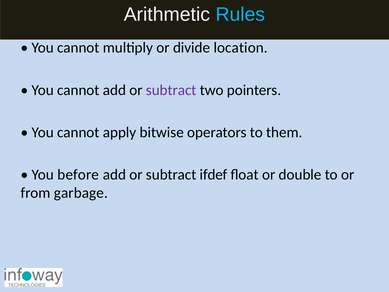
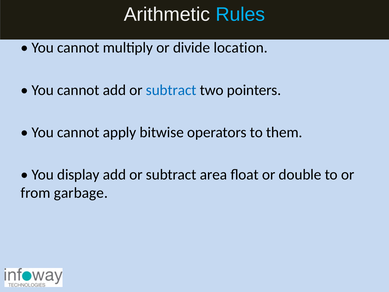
subtract at (171, 90) colour: purple -> blue
before: before -> display
ifdef: ifdef -> area
